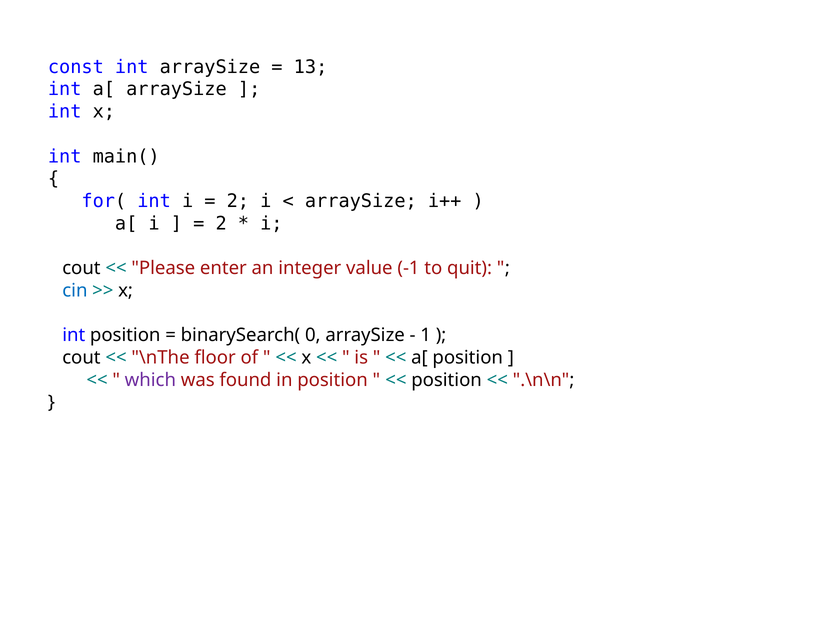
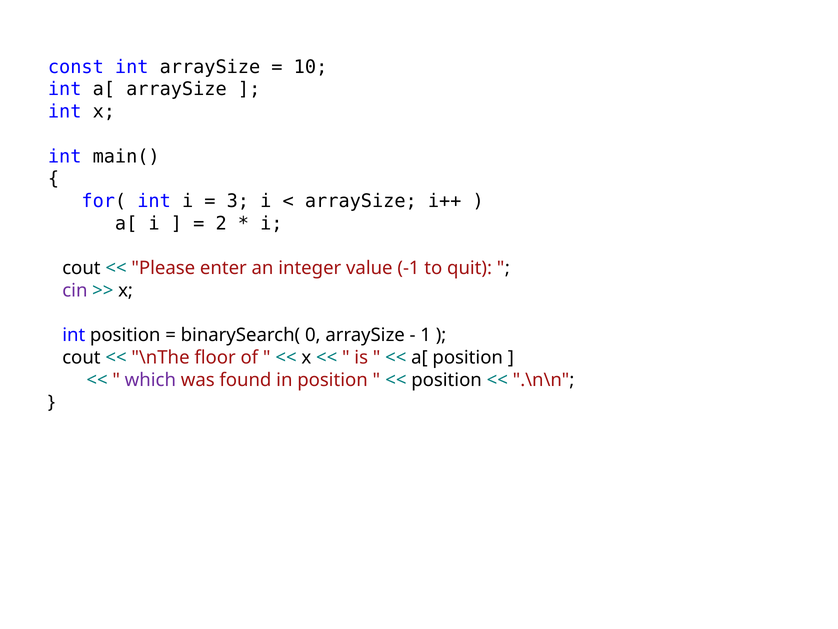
13: 13 -> 10
2 at (238, 201): 2 -> 3
cin colour: blue -> purple
